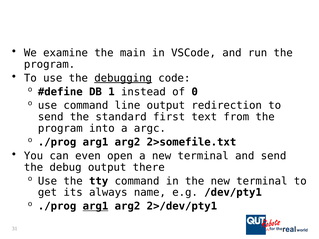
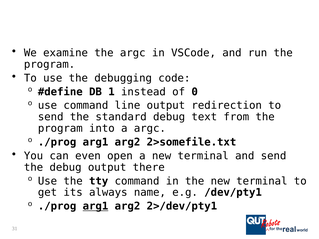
the main: main -> argc
debugging underline: present -> none
standard first: first -> debug
